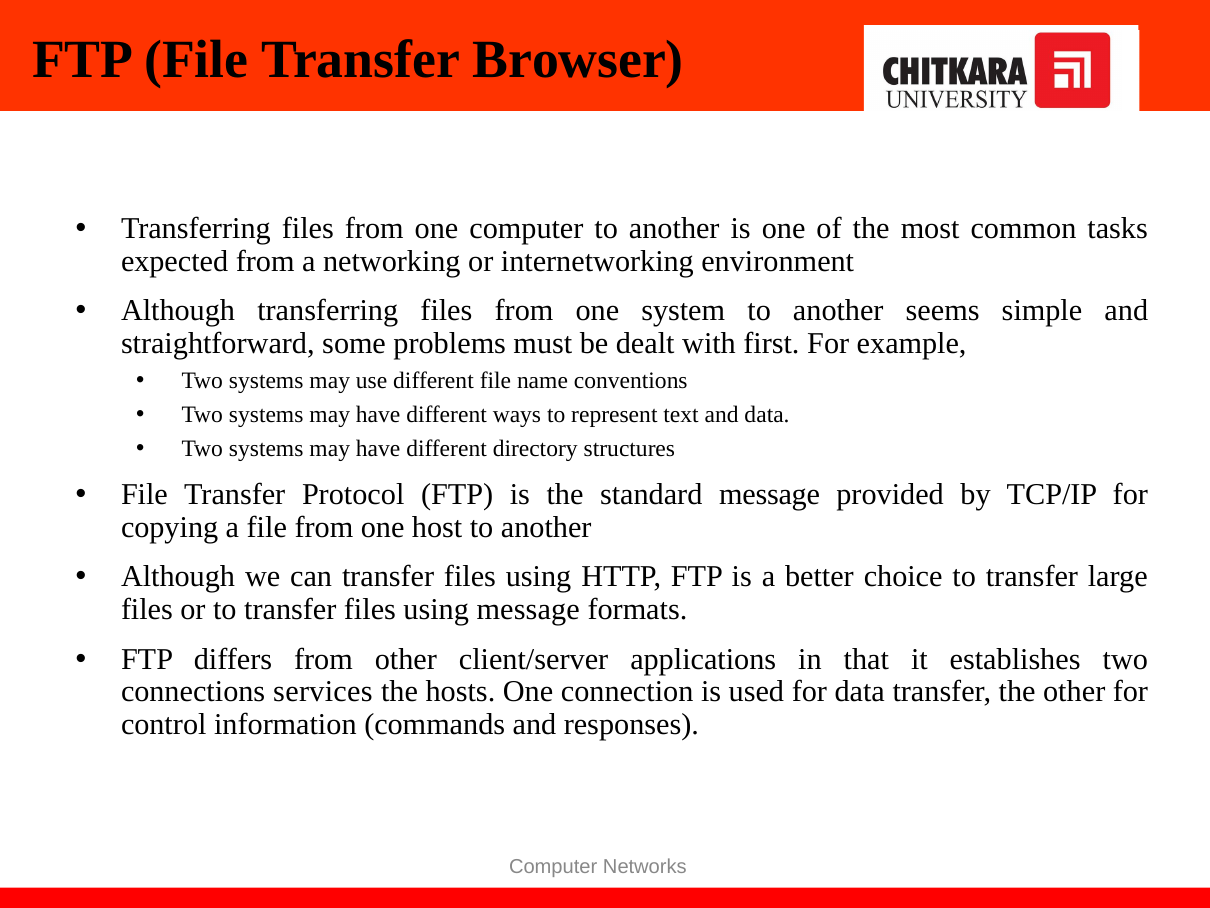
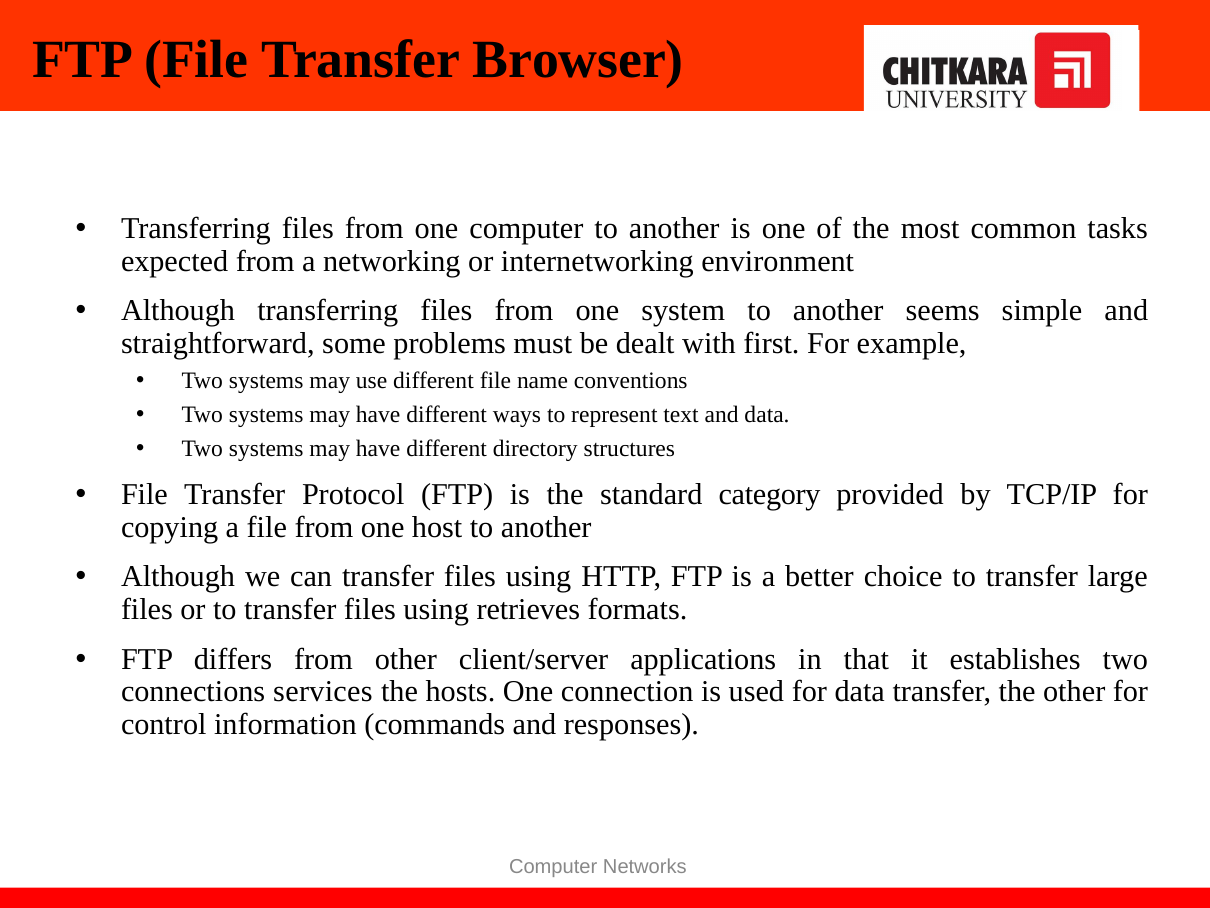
standard message: message -> category
using message: message -> retrieves
